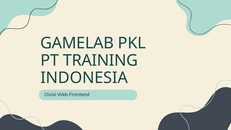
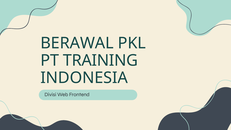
GAMELAB: GAMELAB -> BERAWAL
